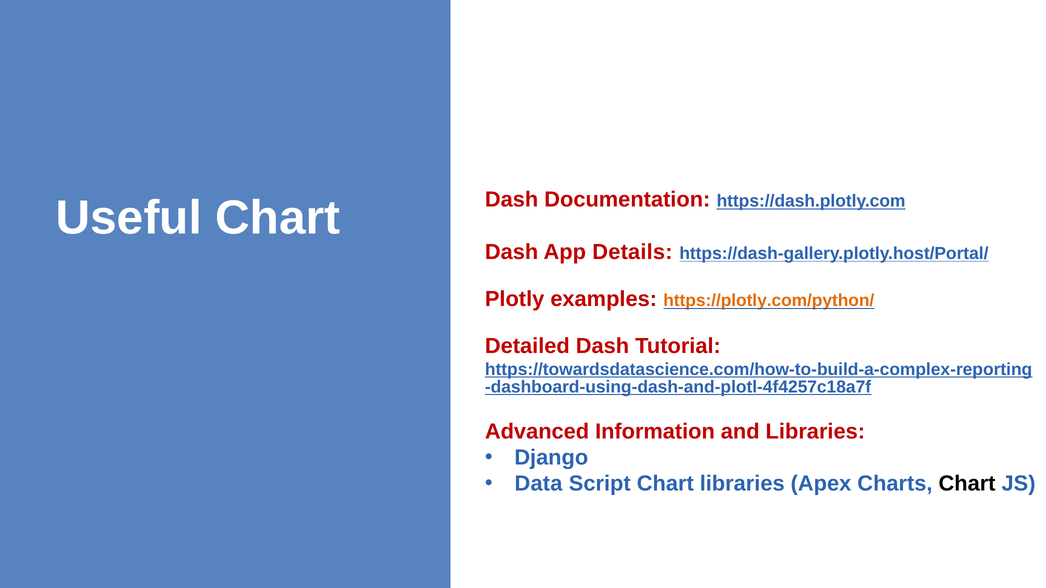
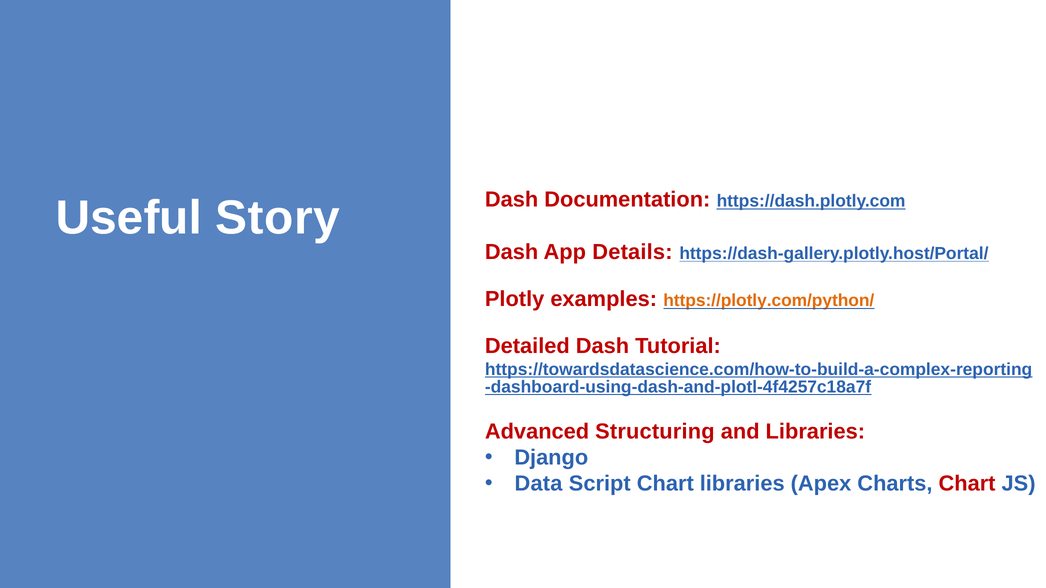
Useful Chart: Chart -> Story
Information: Information -> Structuring
Chart at (967, 484) colour: black -> red
